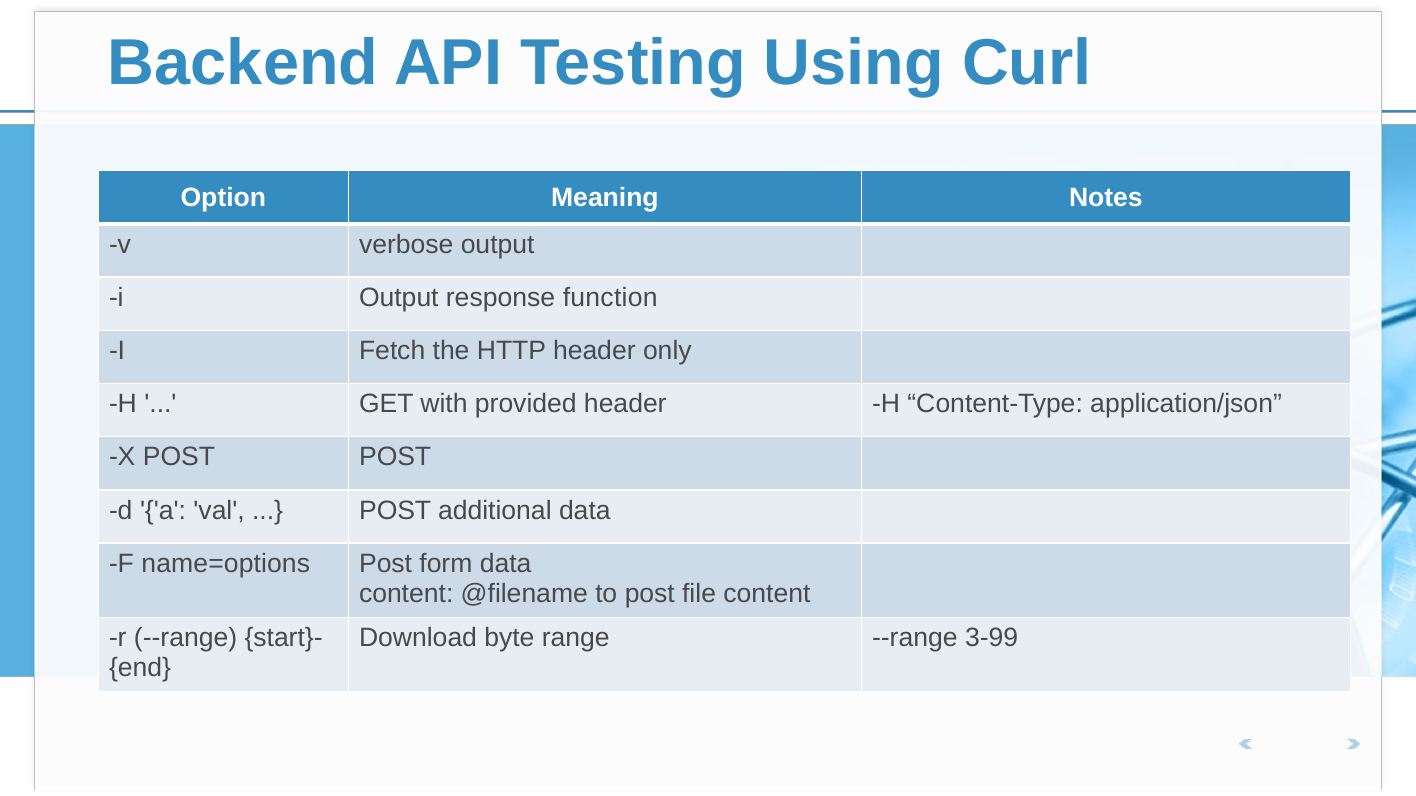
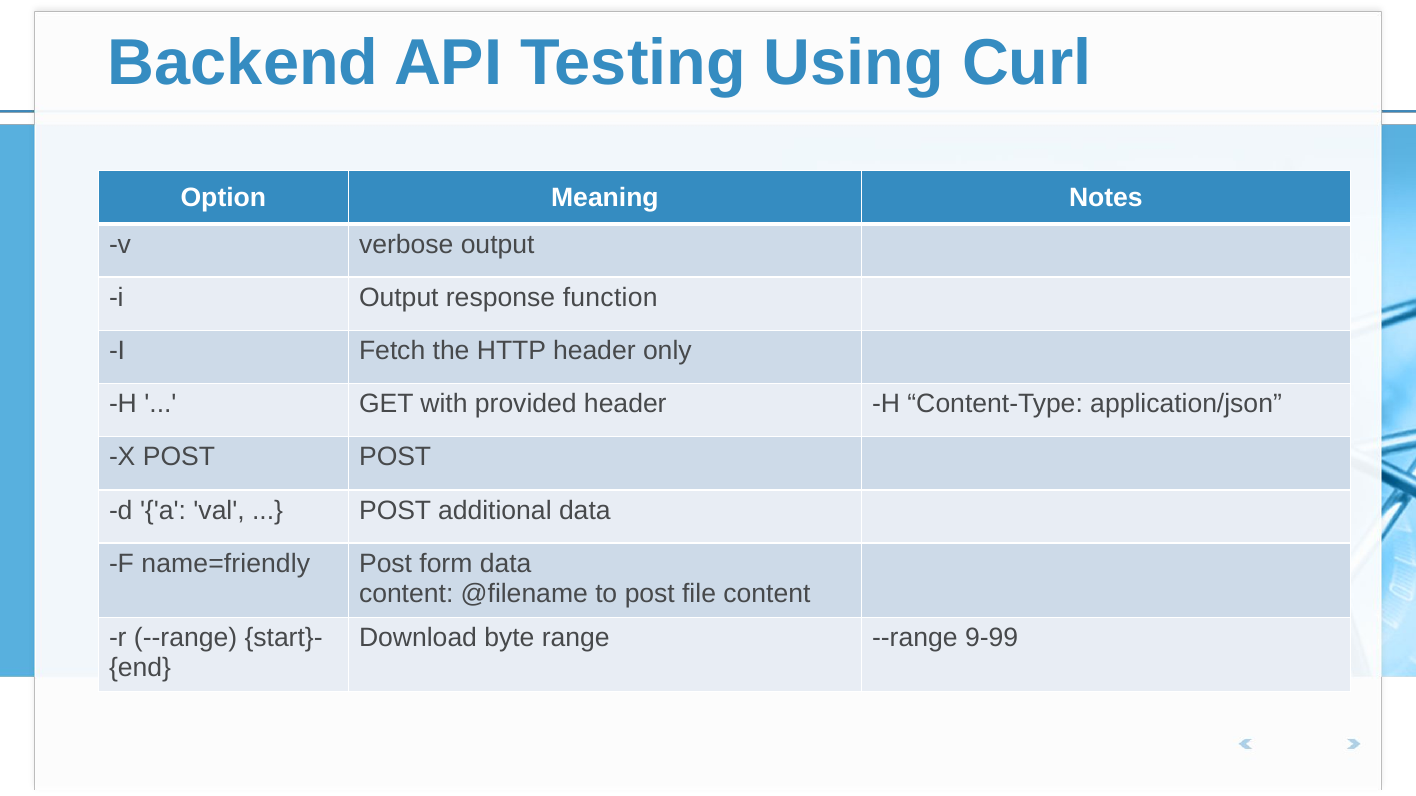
name=options: name=options -> name=friendly
3-99: 3-99 -> 9-99
